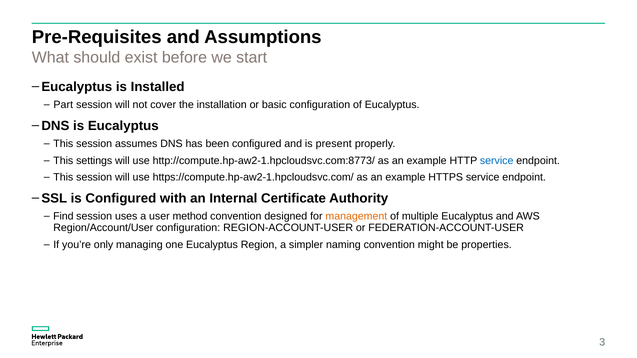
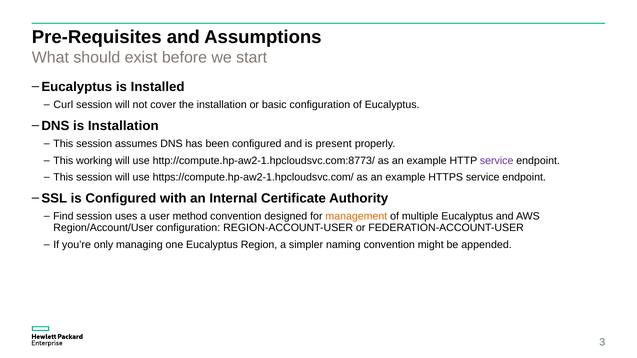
Part: Part -> Curl
is Eucalyptus: Eucalyptus -> Installation
settings: settings -> working
service at (497, 161) colour: blue -> purple
properties: properties -> appended
